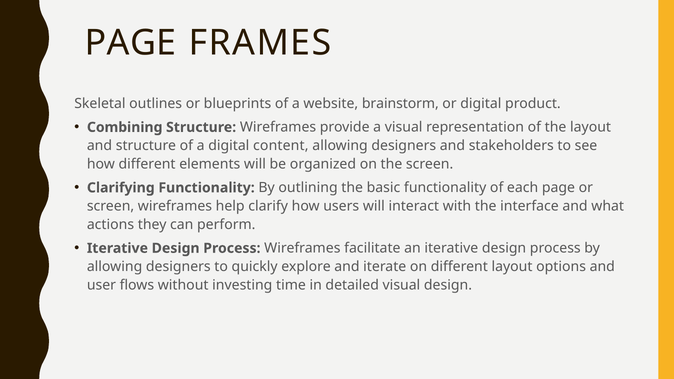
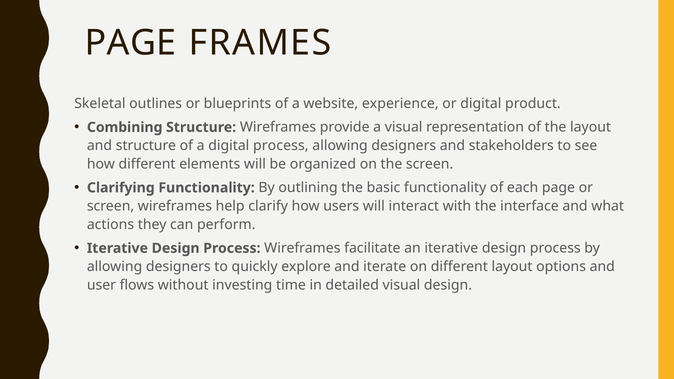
brainstorm: brainstorm -> experience
digital content: content -> process
